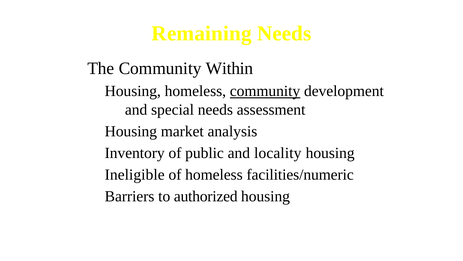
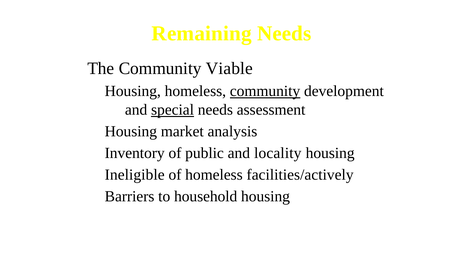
Within: Within -> Viable
special underline: none -> present
facilities/numeric: facilities/numeric -> facilities/actively
authorized: authorized -> household
